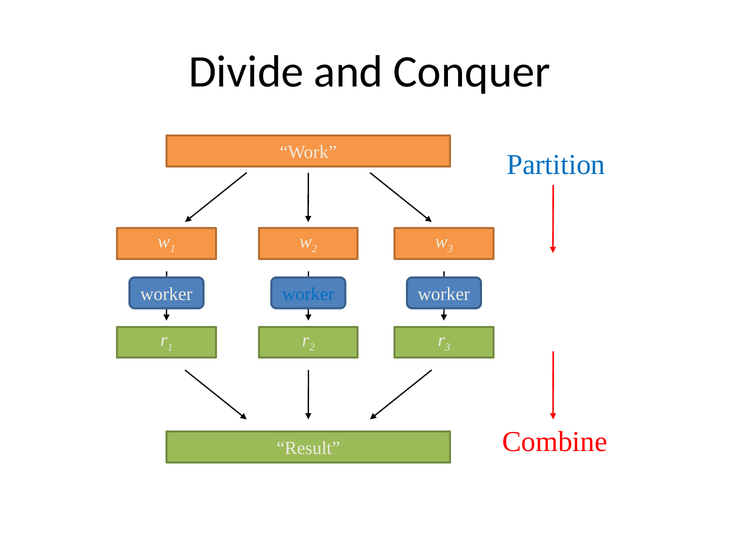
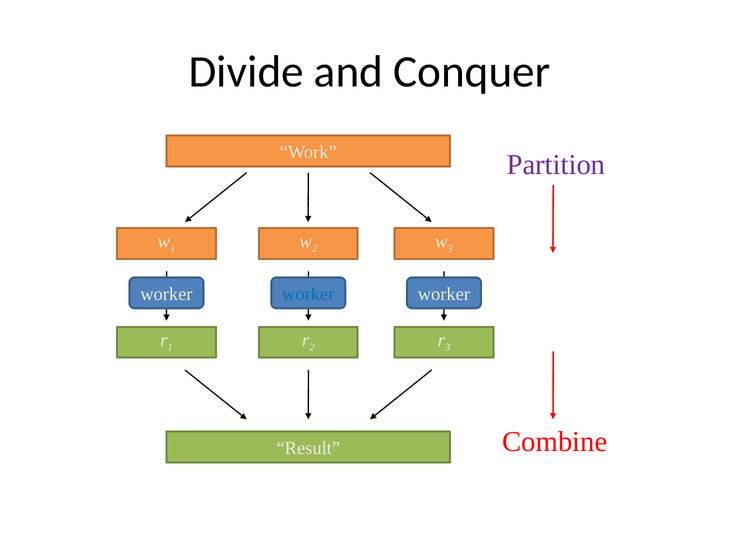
Partition colour: blue -> purple
